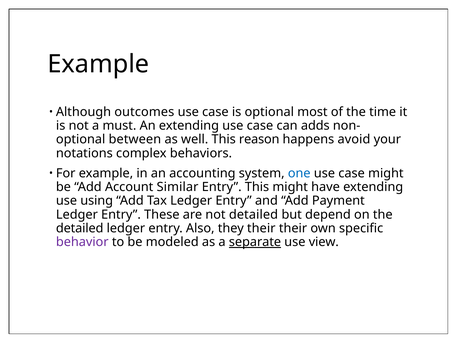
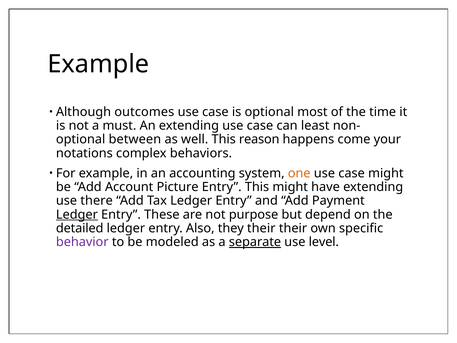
adds: adds -> least
avoid: avoid -> come
one colour: blue -> orange
Similar: Similar -> Picture
using: using -> there
Ledger at (77, 214) underline: none -> present
not detailed: detailed -> purpose
view: view -> level
